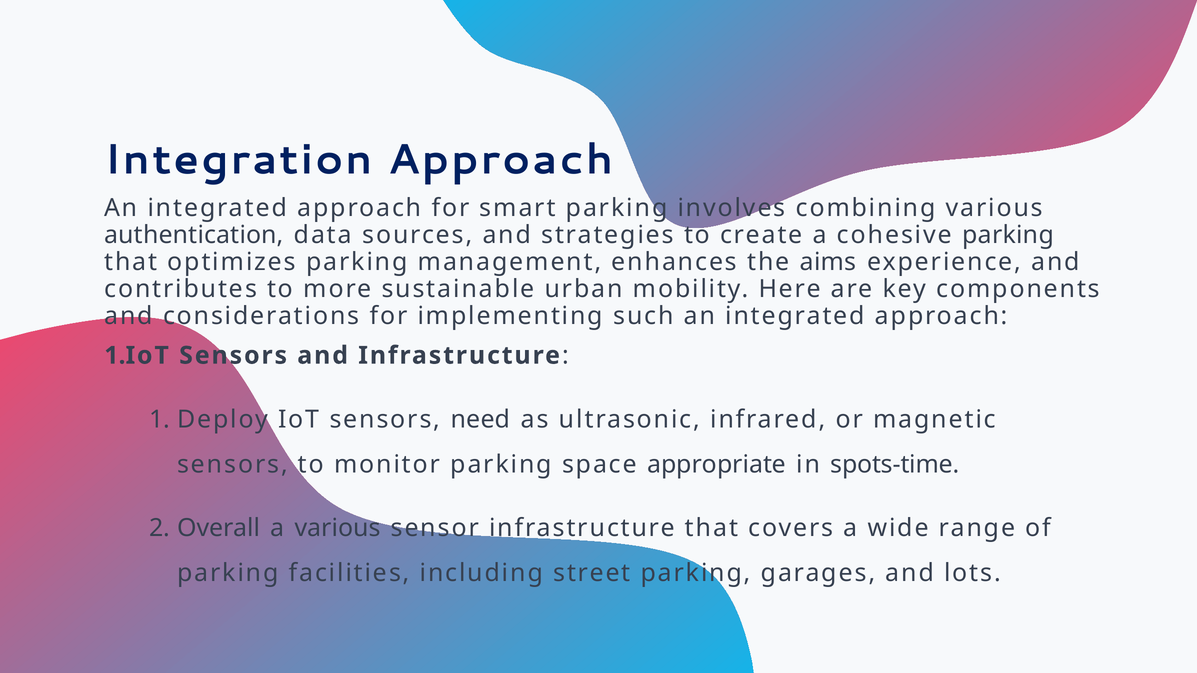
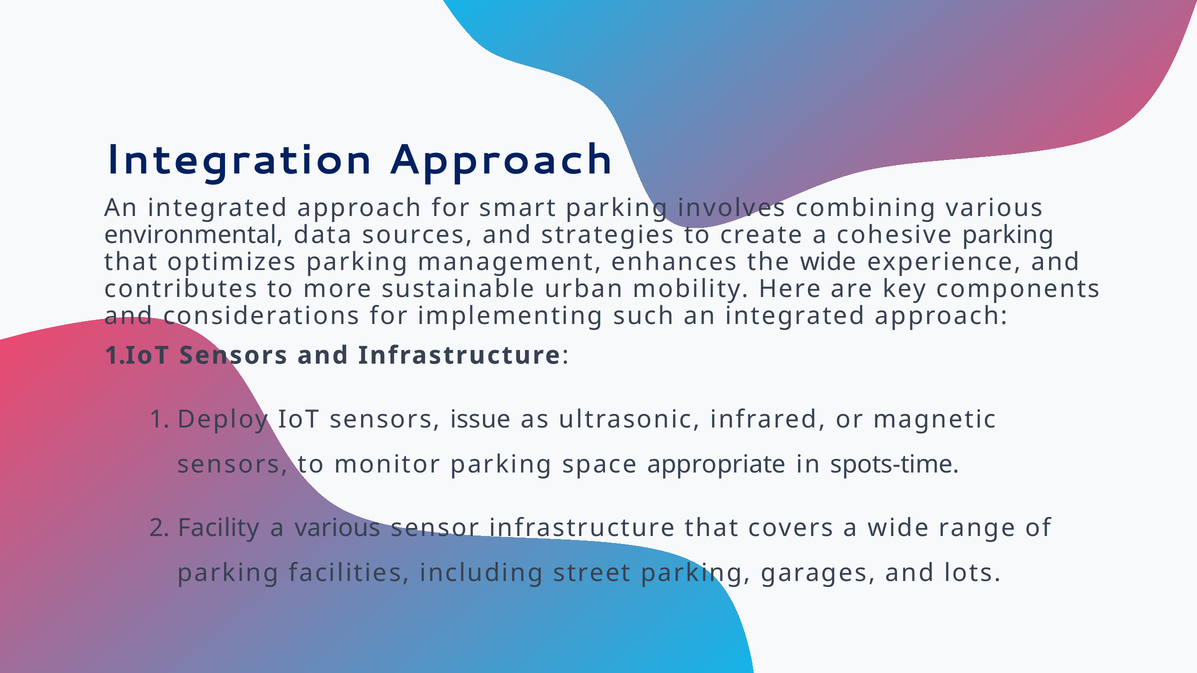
authentication: authentication -> environmental
the aims: aims -> wide
need: need -> issue
Overall: Overall -> Facility
